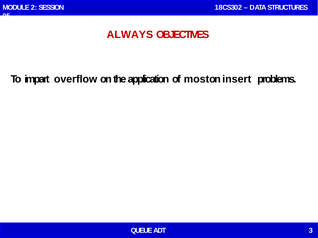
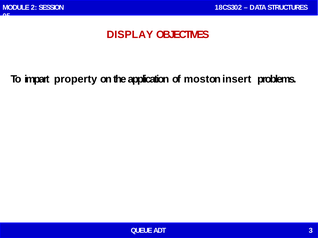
ALWAYS: ALWAYS -> DISPLAY
overflow: overflow -> property
